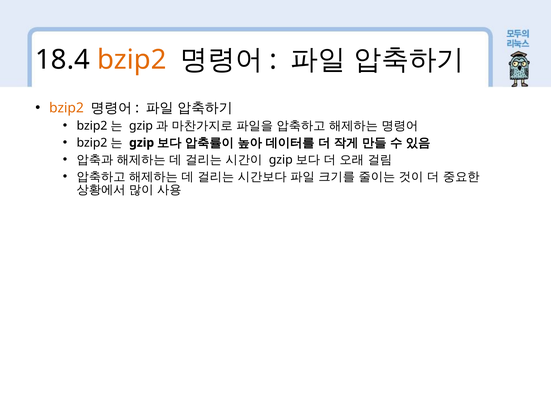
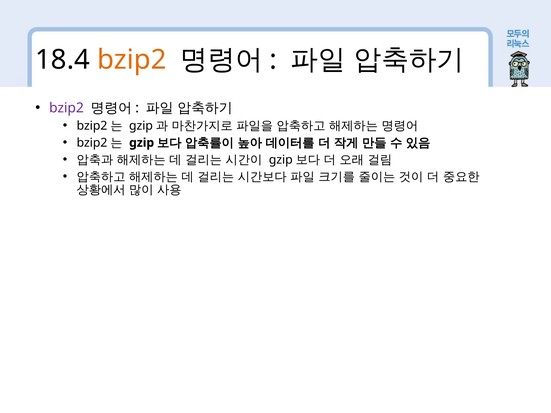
bzip2 at (66, 108) colour: orange -> purple
